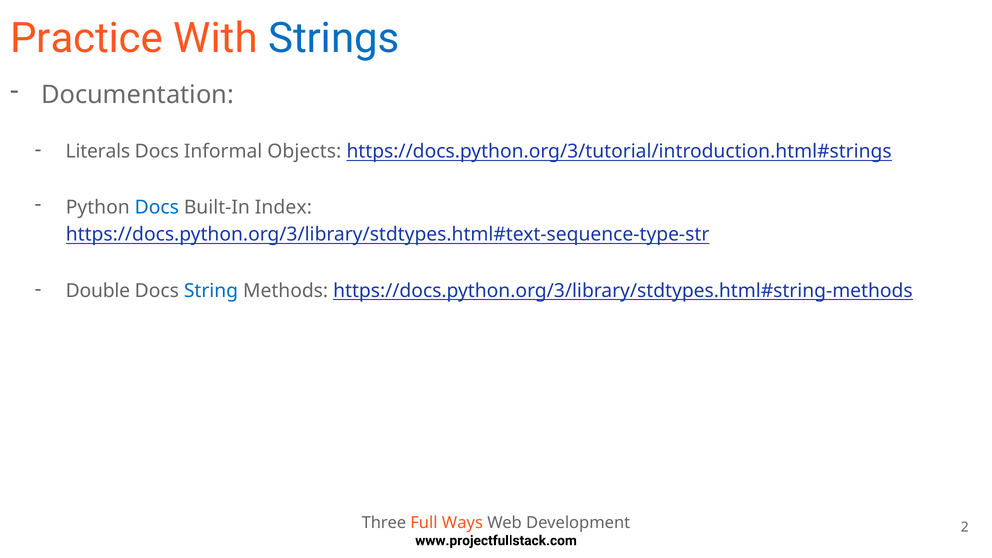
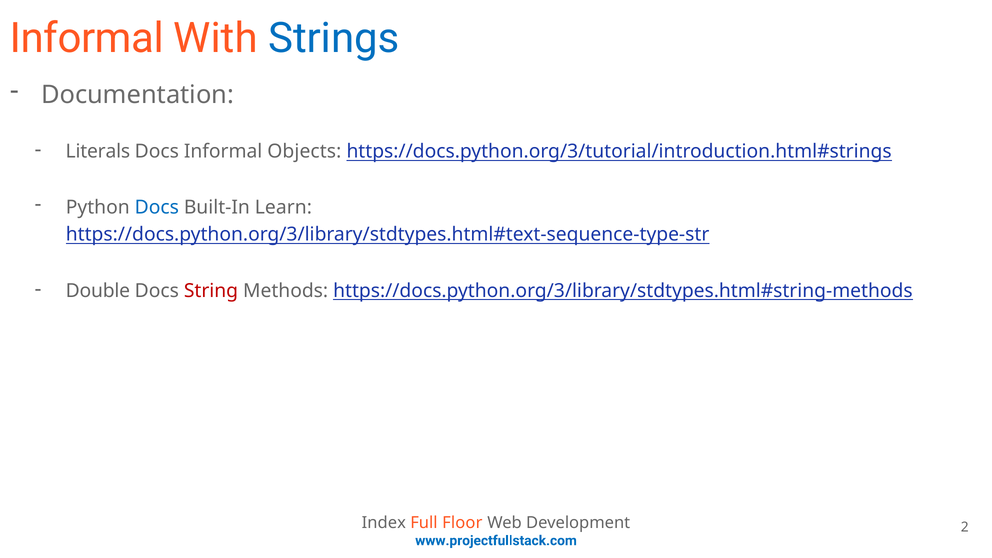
Practice at (87, 38): Practice -> Informal
Index: Index -> Learn
String colour: blue -> red
Three: Three -> Index
Ways: Ways -> Floor
www.projectfullstack.com colour: black -> blue
